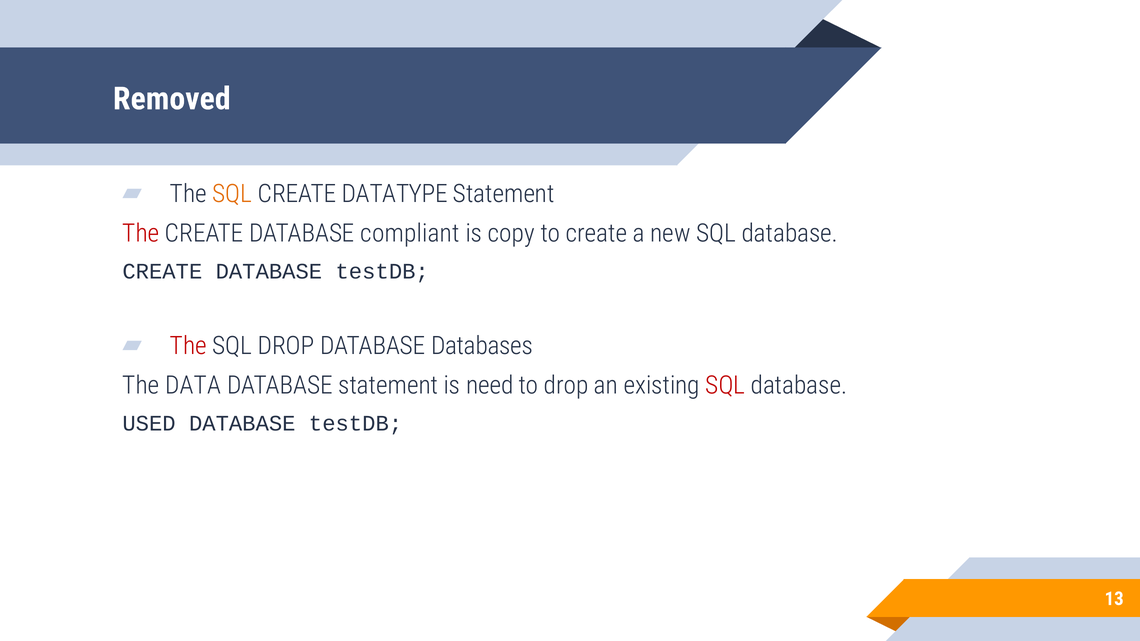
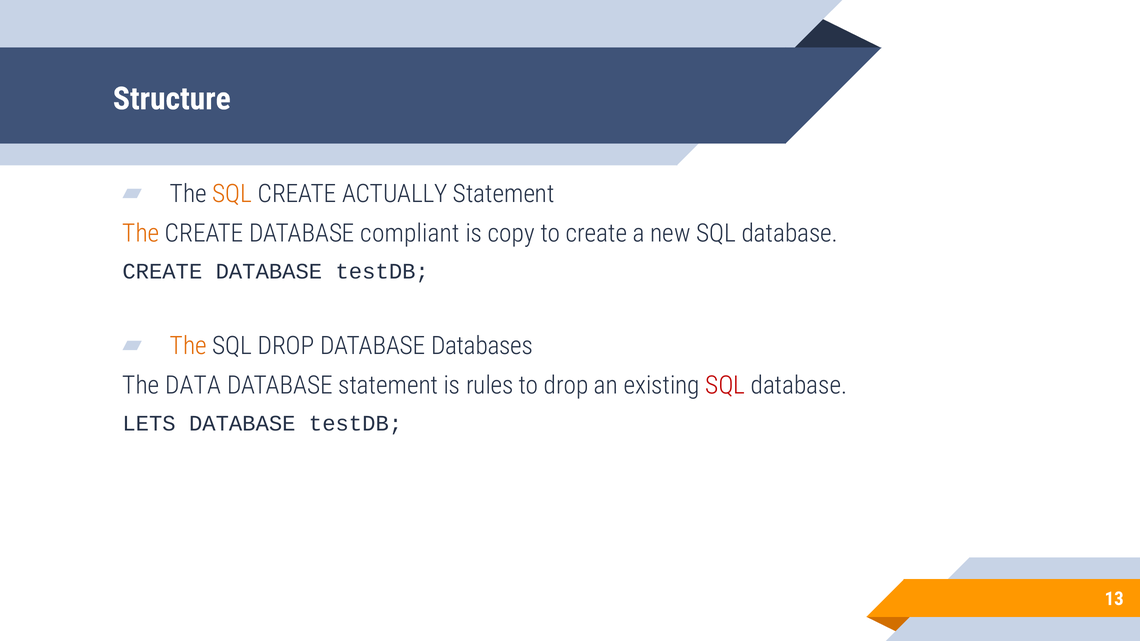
Removed: Removed -> Structure
DATATYPE: DATATYPE -> ACTUALLY
The at (141, 234) colour: red -> orange
The at (188, 346) colour: red -> orange
need: need -> rules
USED: USED -> LETS
